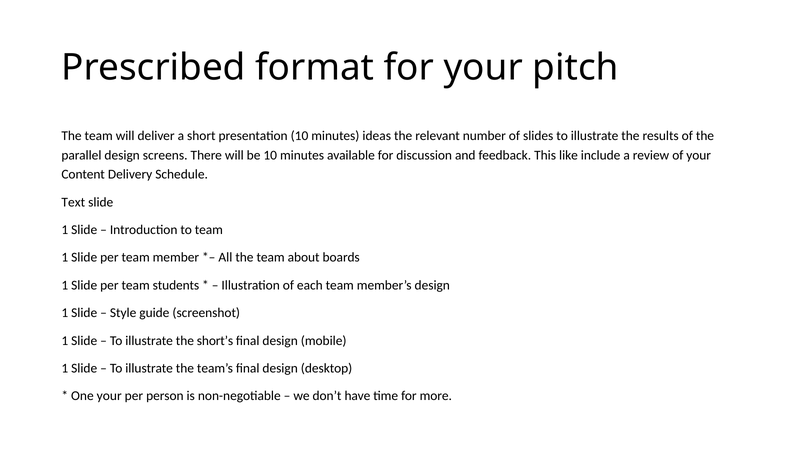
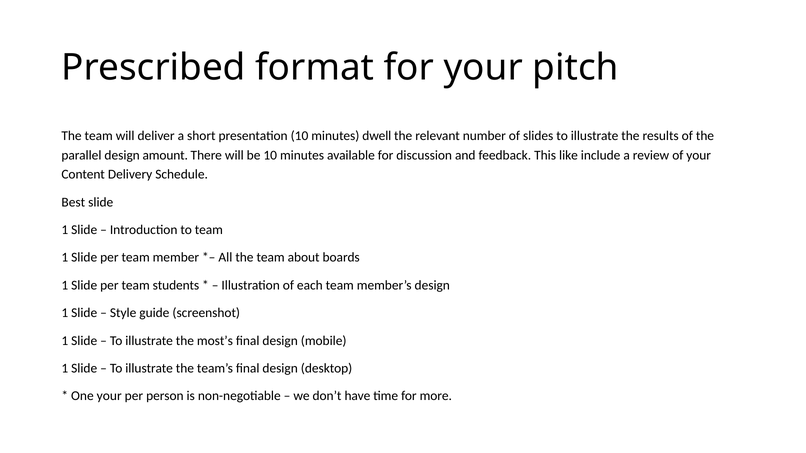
ideas: ideas -> dwell
screens: screens -> amount
Text: Text -> Best
short’s: short’s -> most’s
